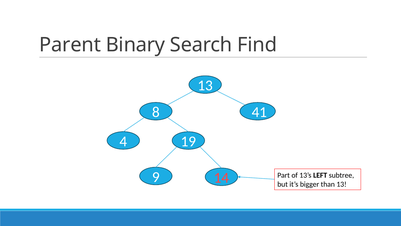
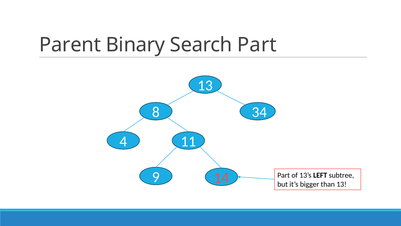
Search Find: Find -> Part
41: 41 -> 34
19: 19 -> 11
